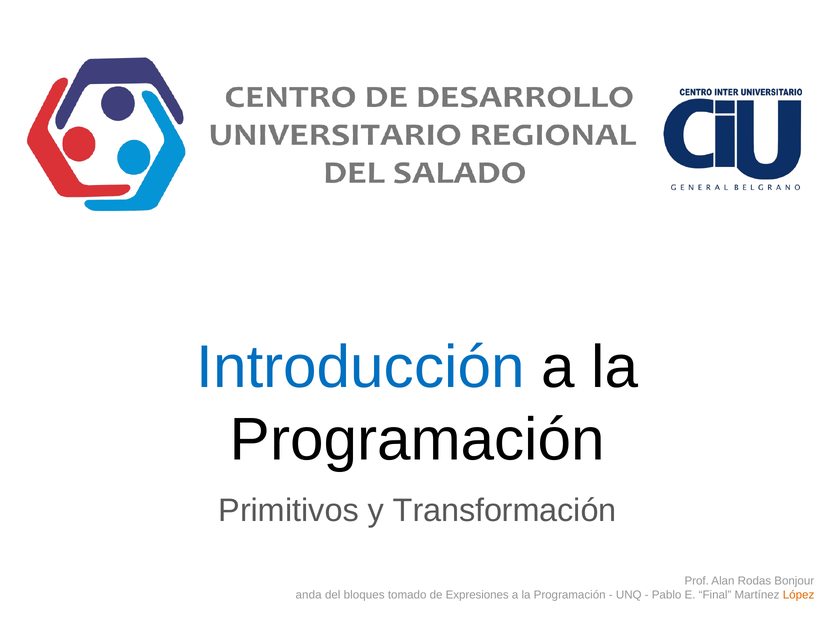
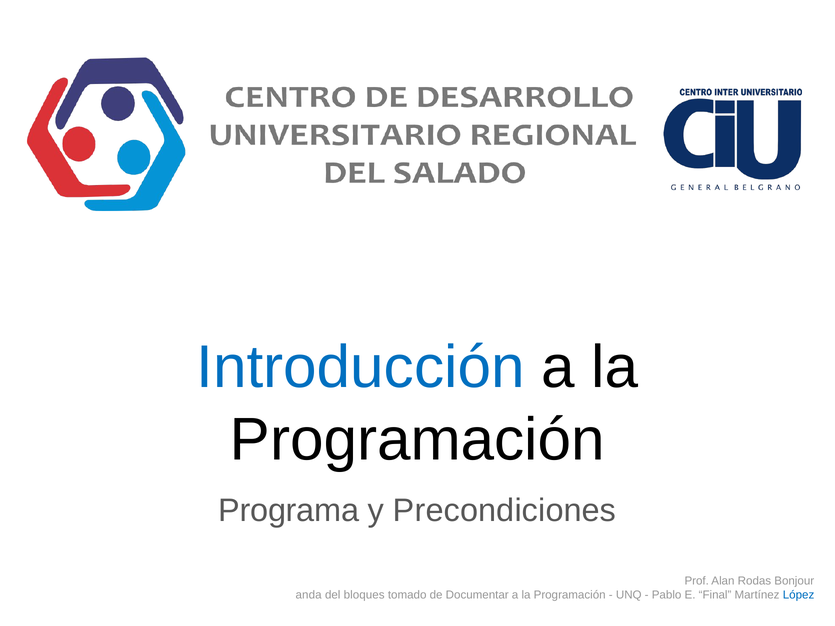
Primitivos: Primitivos -> Programa
Transformación: Transformación -> Precondiciones
Expresiones: Expresiones -> Documentar
López colour: orange -> blue
